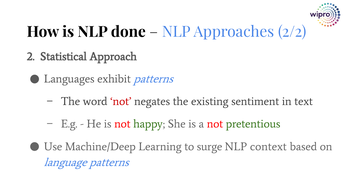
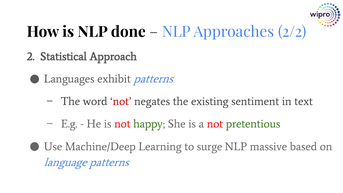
context: context -> massive
